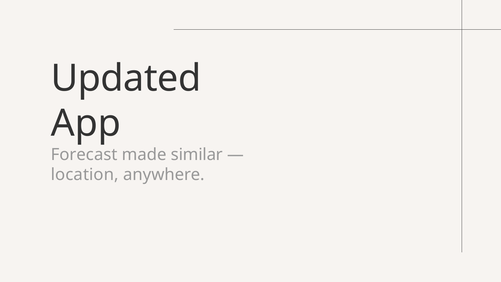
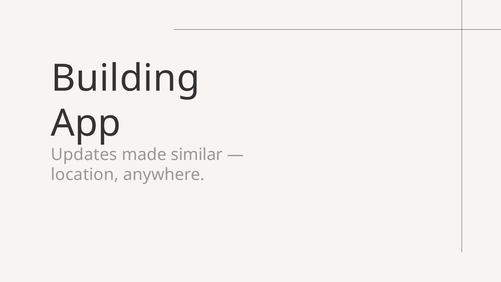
Updated: Updated -> Building
Forecast: Forecast -> Updates
